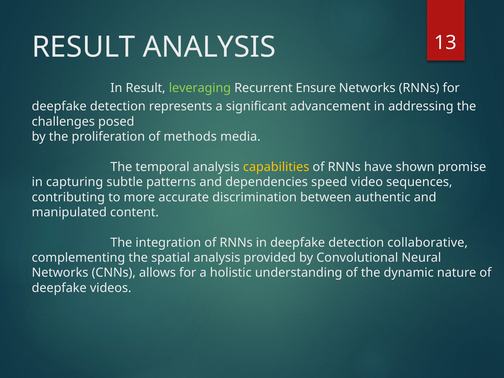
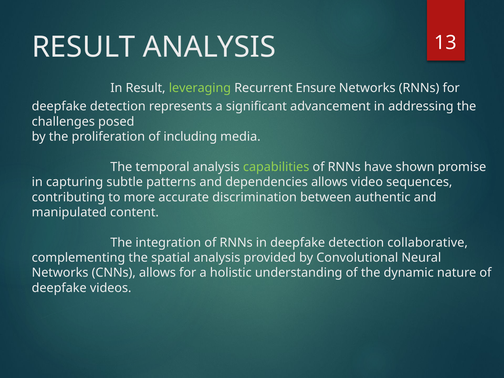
methods: methods -> including
capabilities colour: yellow -> light green
dependencies speed: speed -> allows
